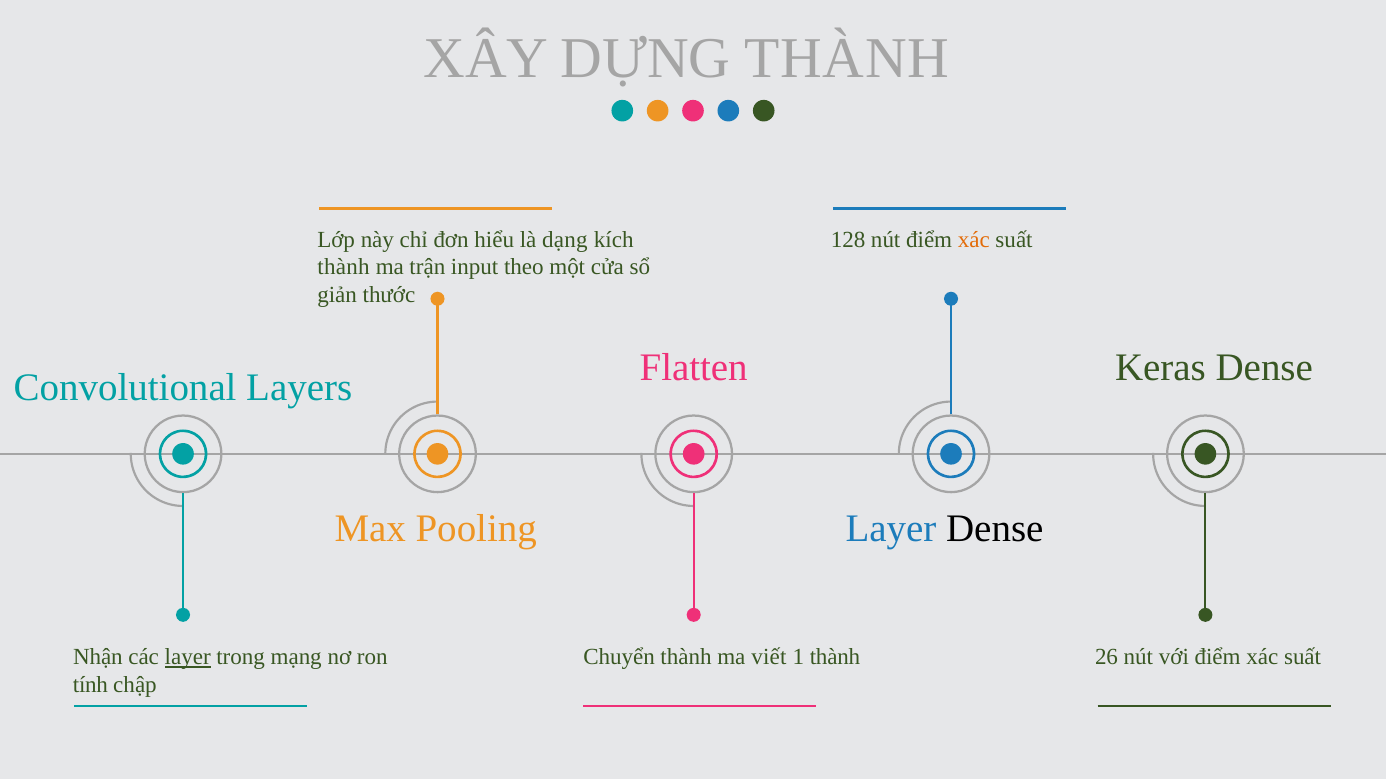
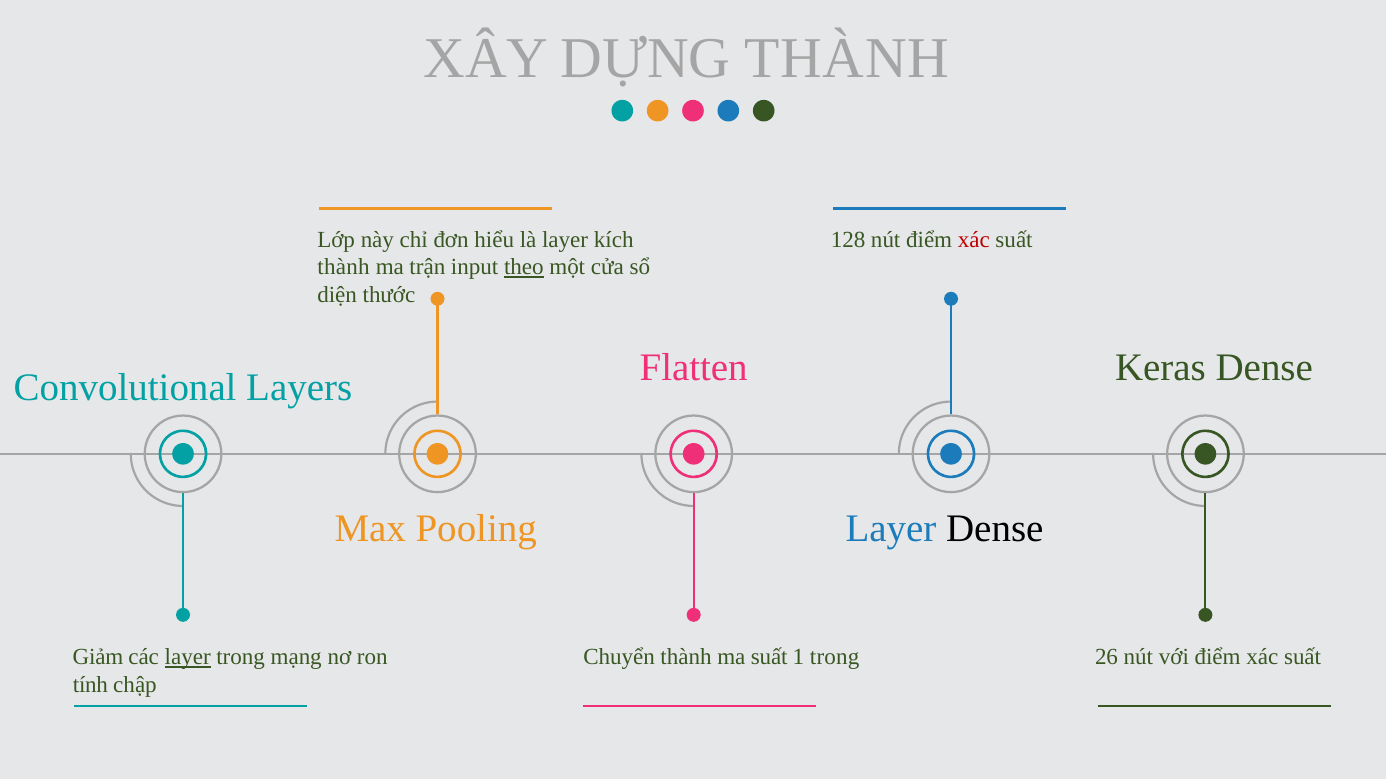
là dạng: dạng -> layer
xác at (974, 240) colour: orange -> red
theo underline: none -> present
giản: giản -> diện
Nhận: Nhận -> Giảm
ma viết: viết -> suất
1 thành: thành -> trong
